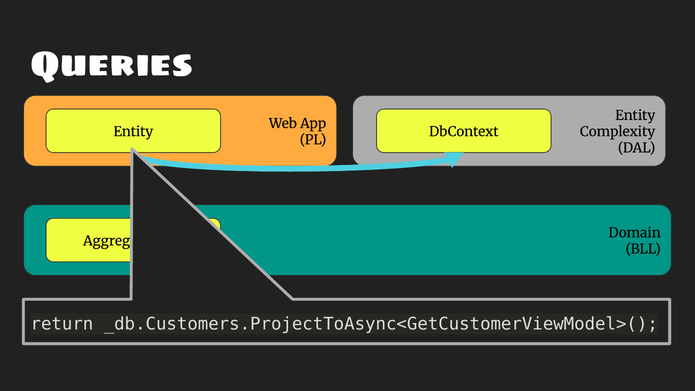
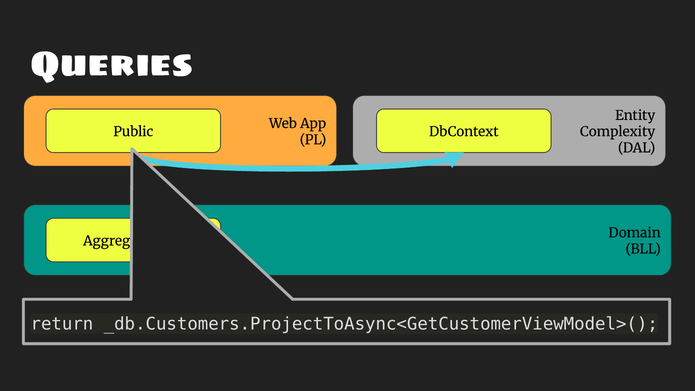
Entity at (133, 132): Entity -> Public
